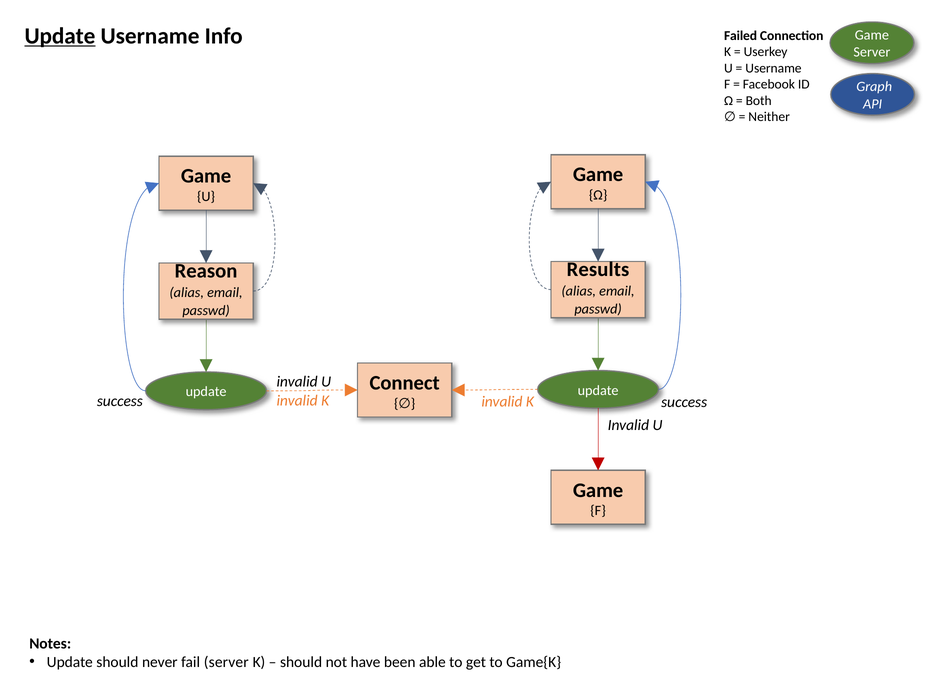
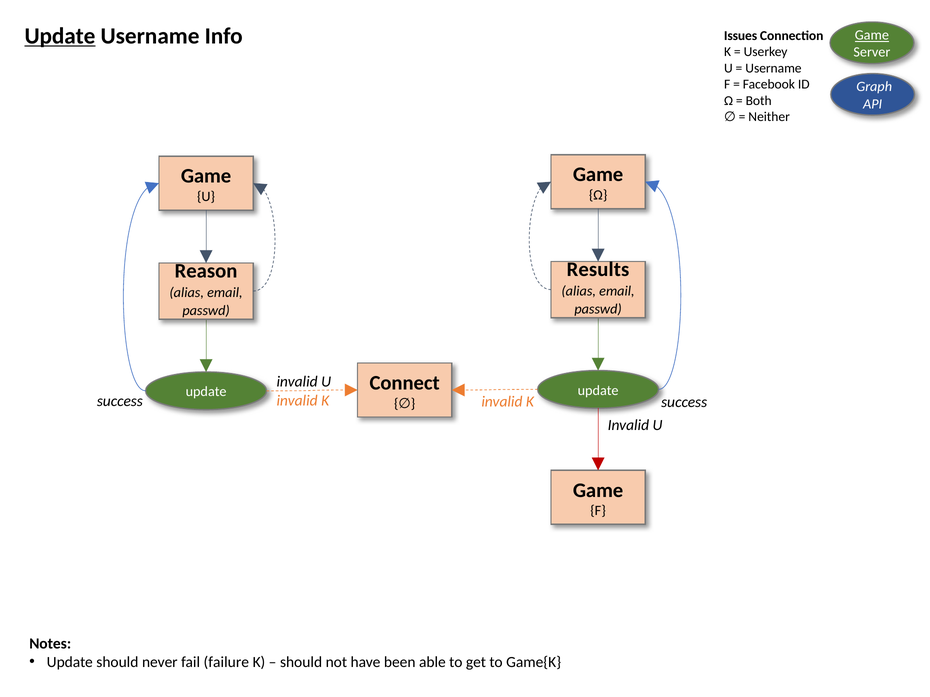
Game at (872, 35) underline: none -> present
Failed: Failed -> Issues
fail server: server -> failure
